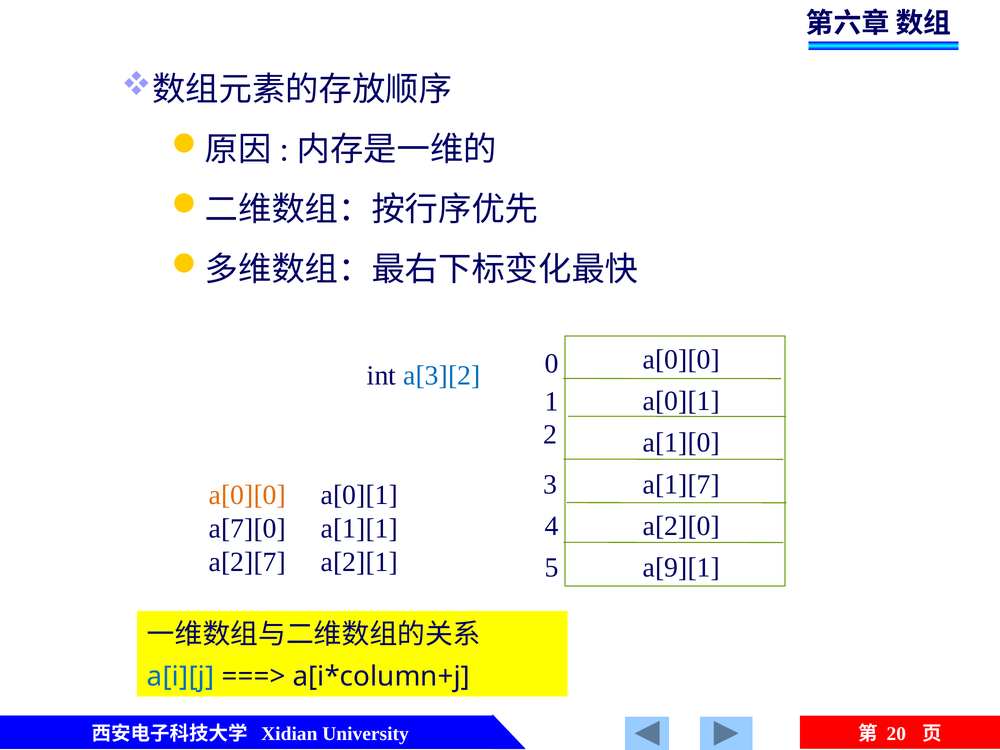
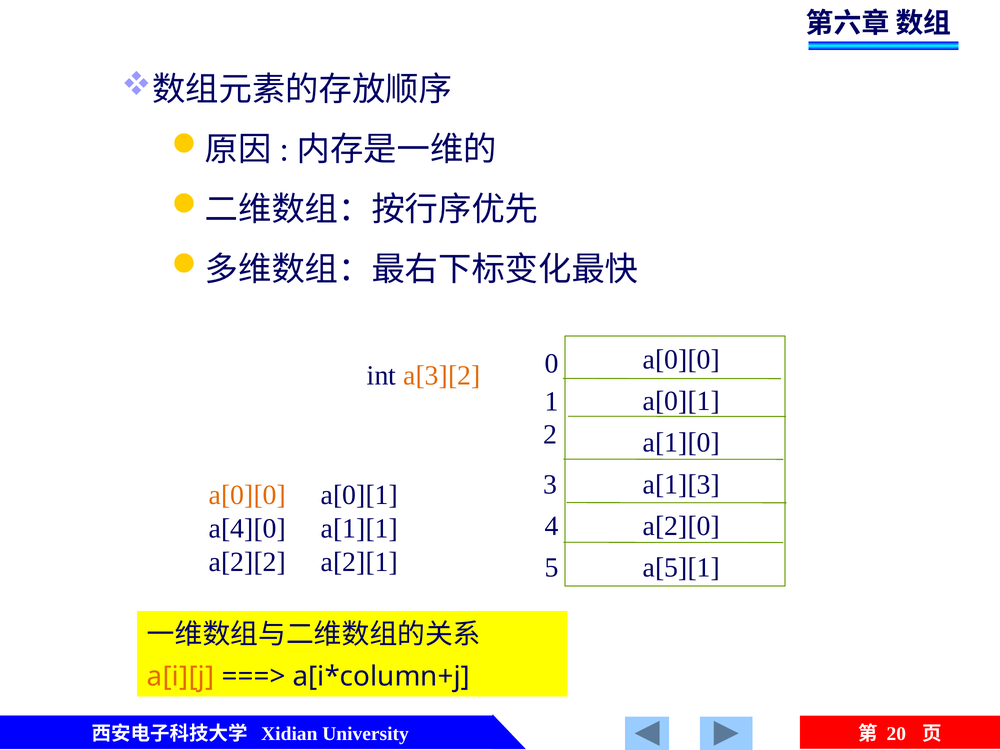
a[3][2 colour: blue -> orange
a[1][7: a[1][7 -> a[1][3
a[7][0: a[7][0 -> a[4][0
a[2][7: a[2][7 -> a[2][2
a[9][1: a[9][1 -> a[5][1
a[i][j colour: blue -> orange
